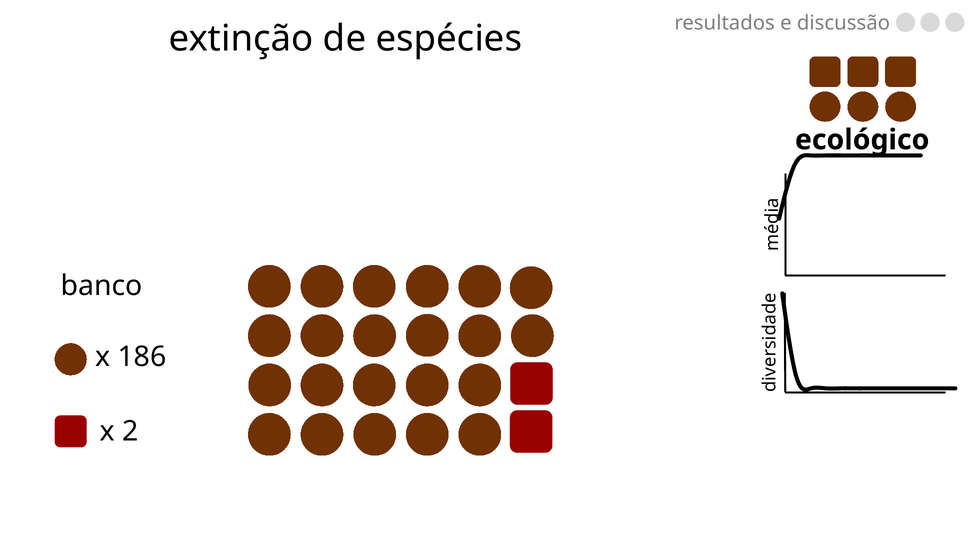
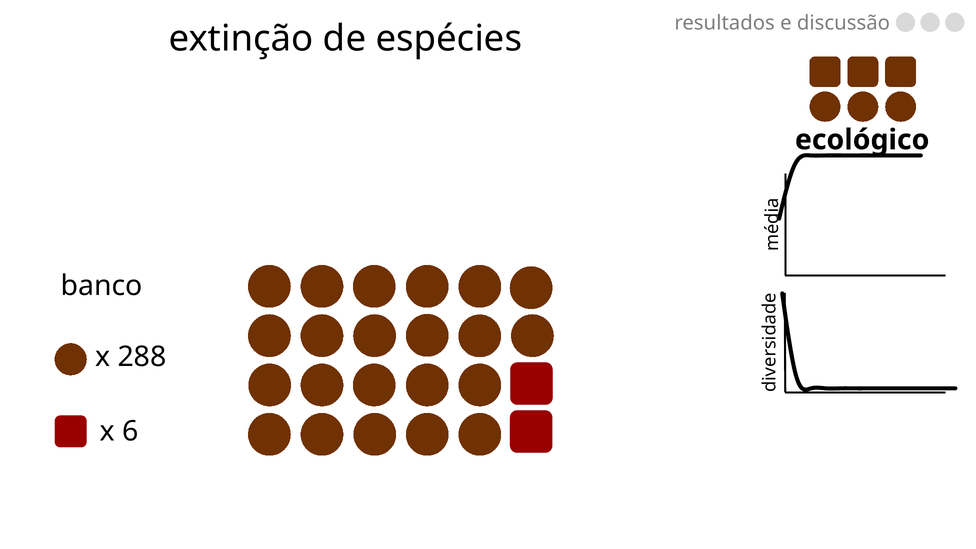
186: 186 -> 288
2: 2 -> 6
